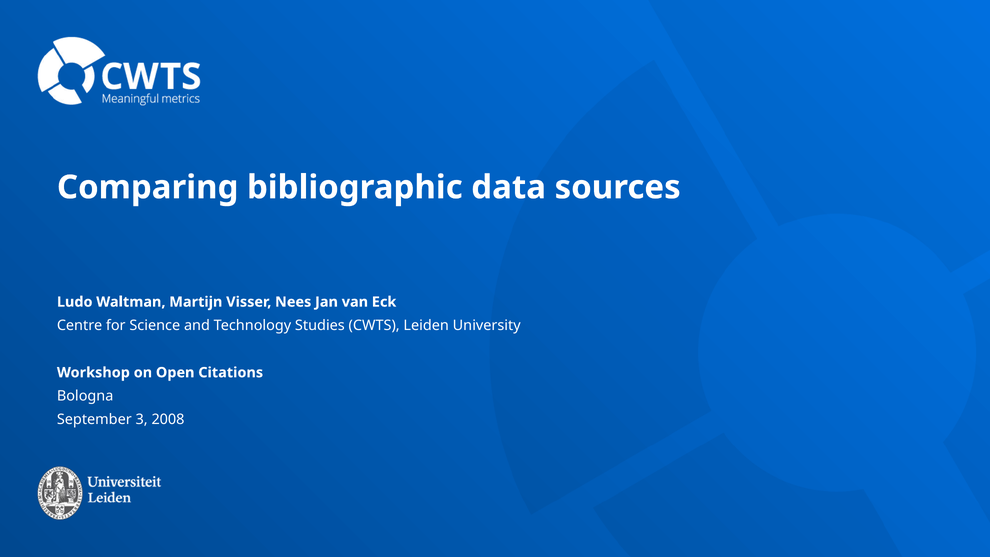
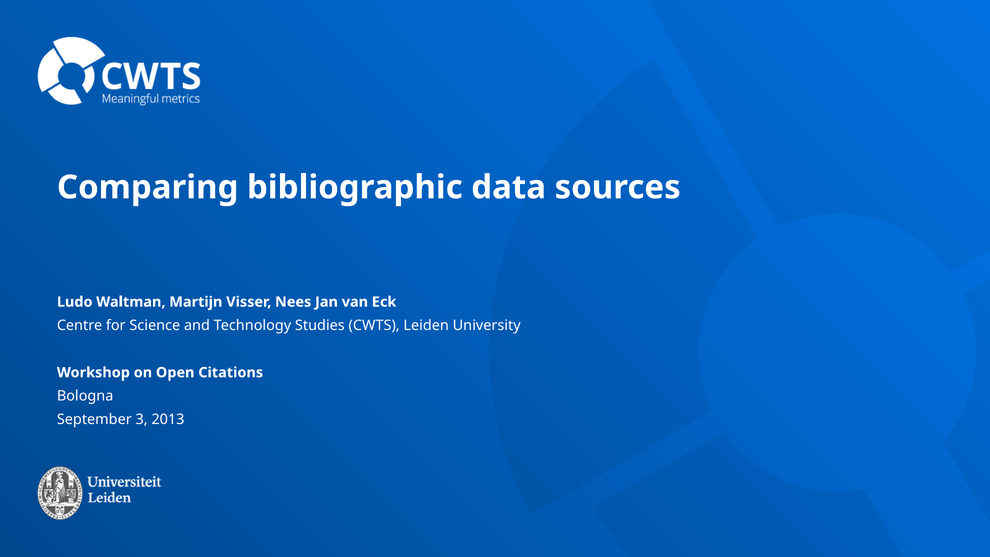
2008: 2008 -> 2013
